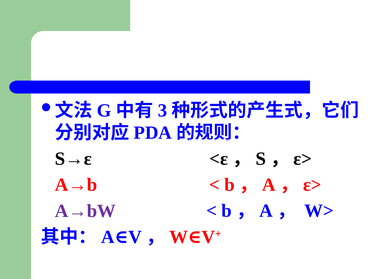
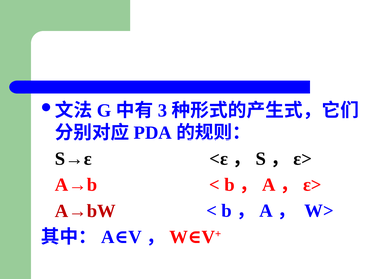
A→bW colour: purple -> red
